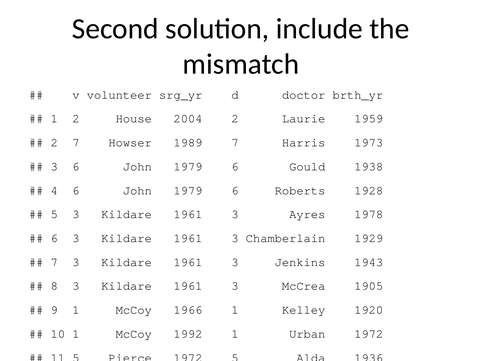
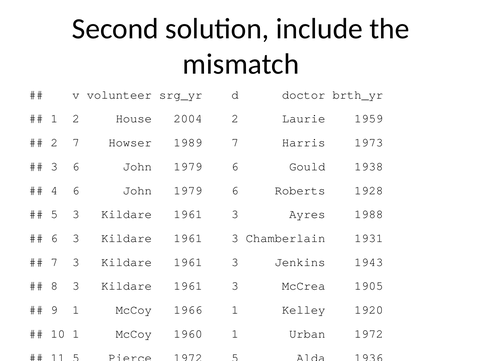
1978: 1978 -> 1988
1929: 1929 -> 1931
1992: 1992 -> 1960
